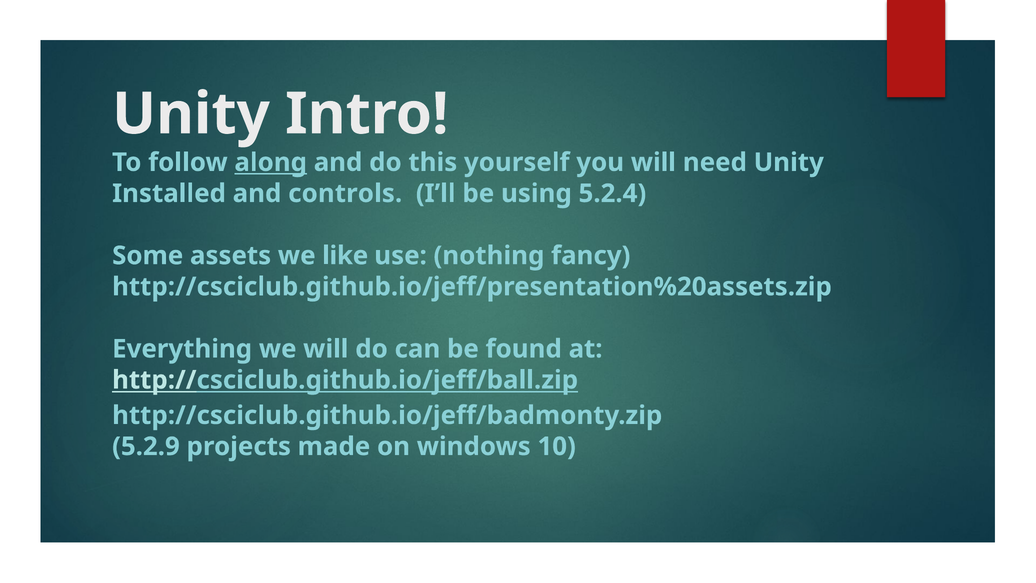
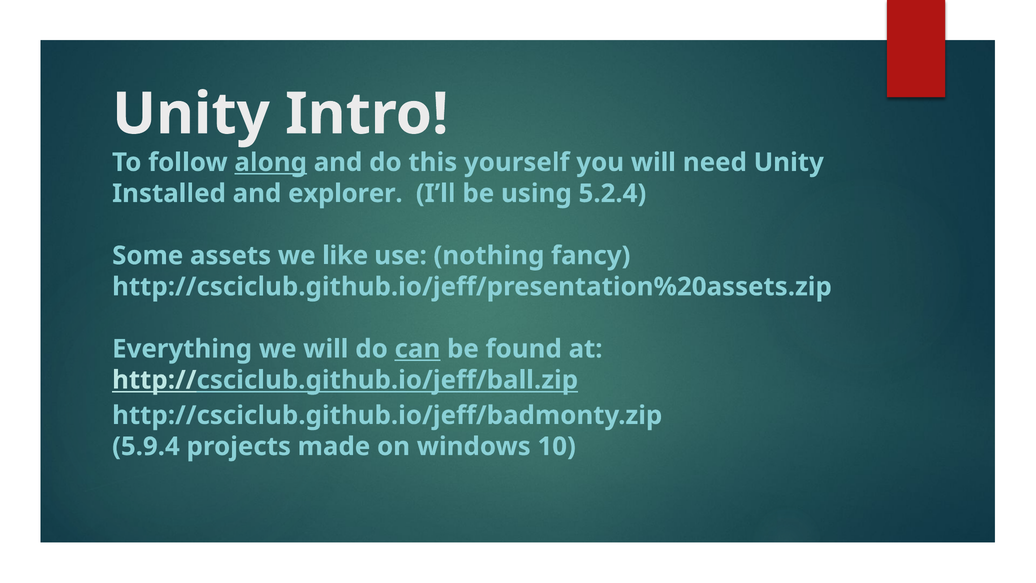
controls: controls -> explorer
can underline: none -> present
5.2.9: 5.2.9 -> 5.9.4
